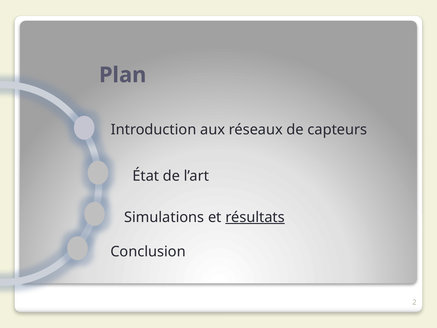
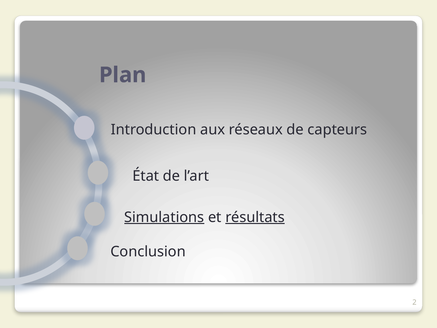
Simulations underline: none -> present
